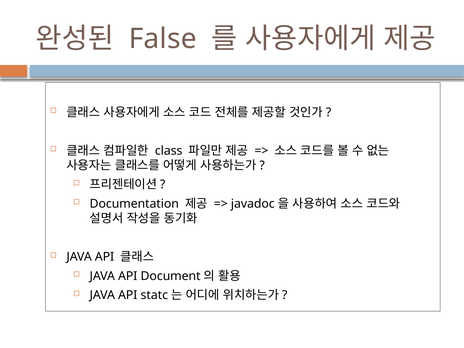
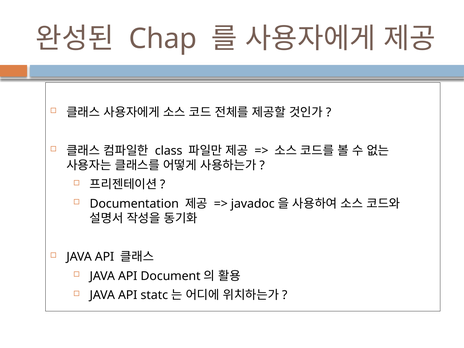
False: False -> Chap
